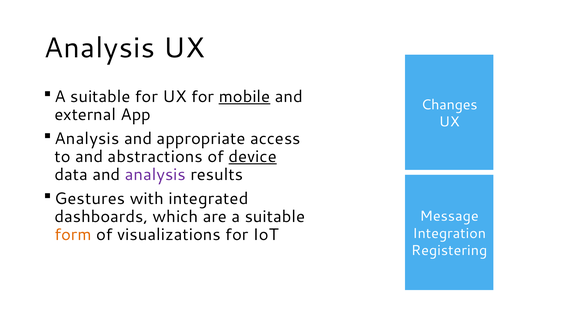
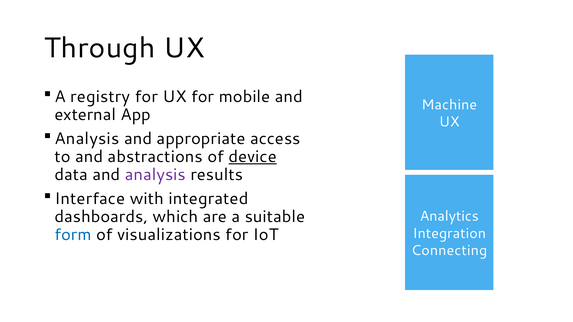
Analysis at (99, 48): Analysis -> Through
suitable at (100, 97): suitable -> registry
mobile underline: present -> none
Changes: Changes -> Machine
Gestures: Gestures -> Interface
Message: Message -> Analytics
form colour: orange -> blue
Registering: Registering -> Connecting
